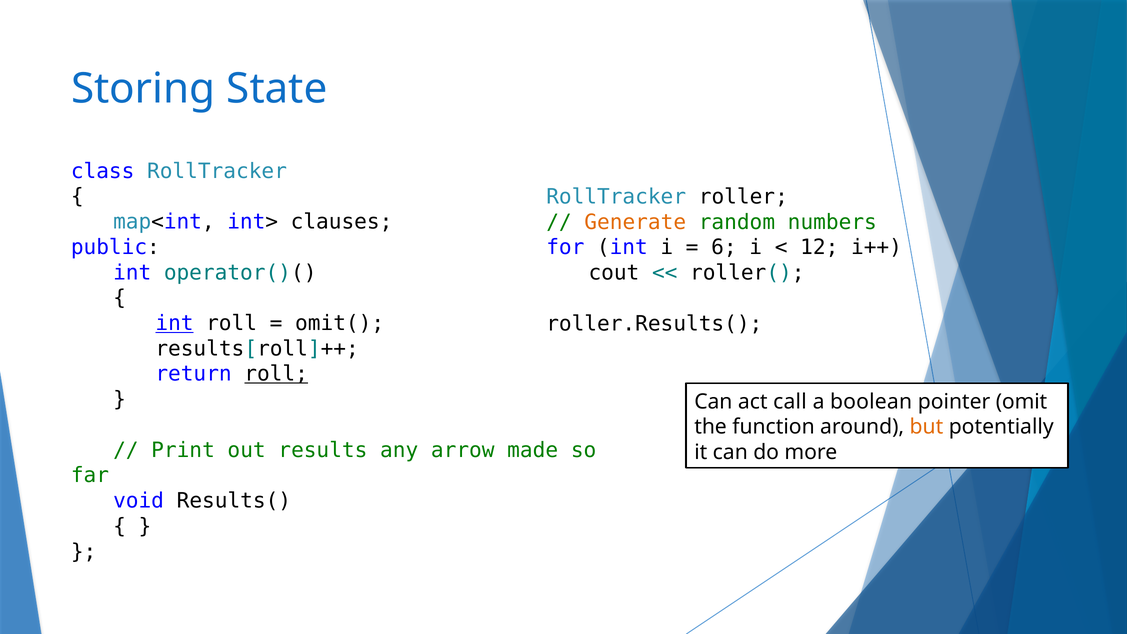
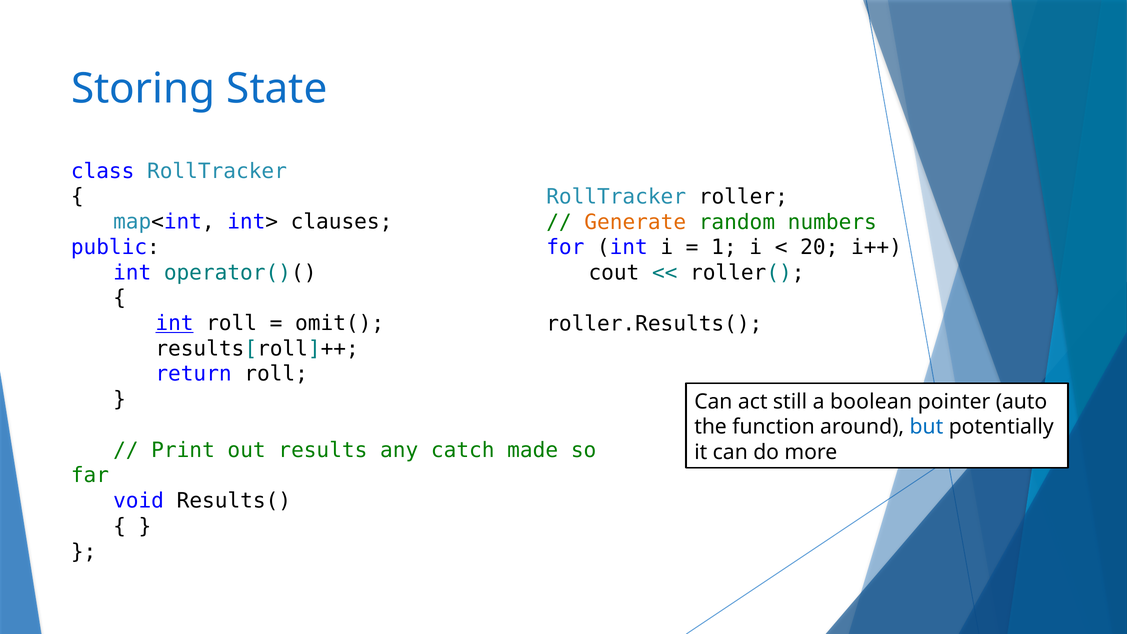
6: 6 -> 1
12: 12 -> 20
roll at (276, 374) underline: present -> none
call: call -> still
omit: omit -> auto
but colour: orange -> blue
arrow: arrow -> catch
